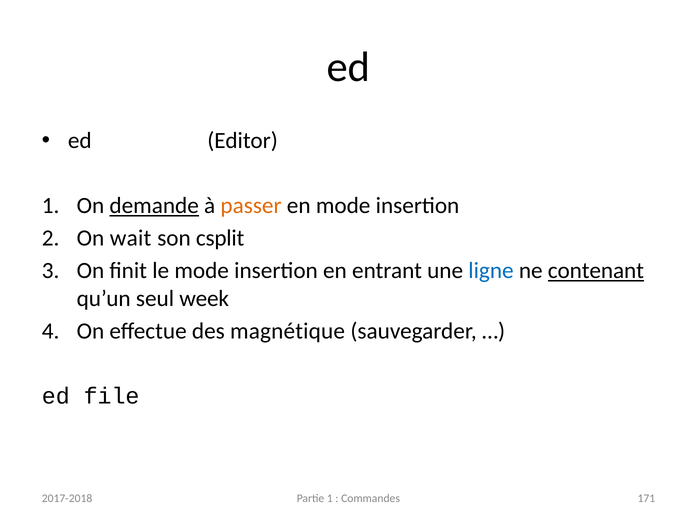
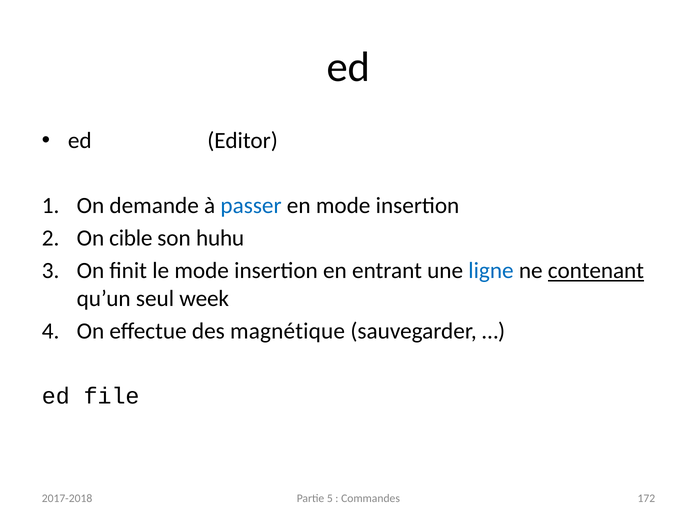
demande underline: present -> none
passer colour: orange -> blue
wait: wait -> cible
csplit: csplit -> huhu
Partie 1: 1 -> 5
171: 171 -> 172
